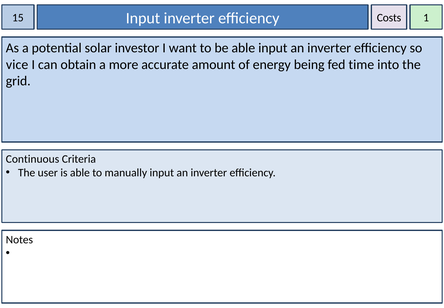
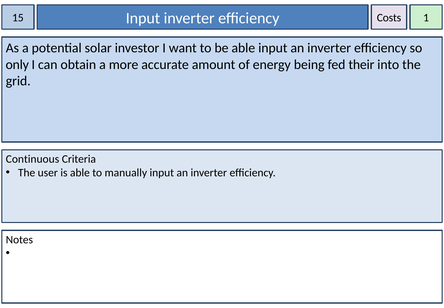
vice: vice -> only
time: time -> their
